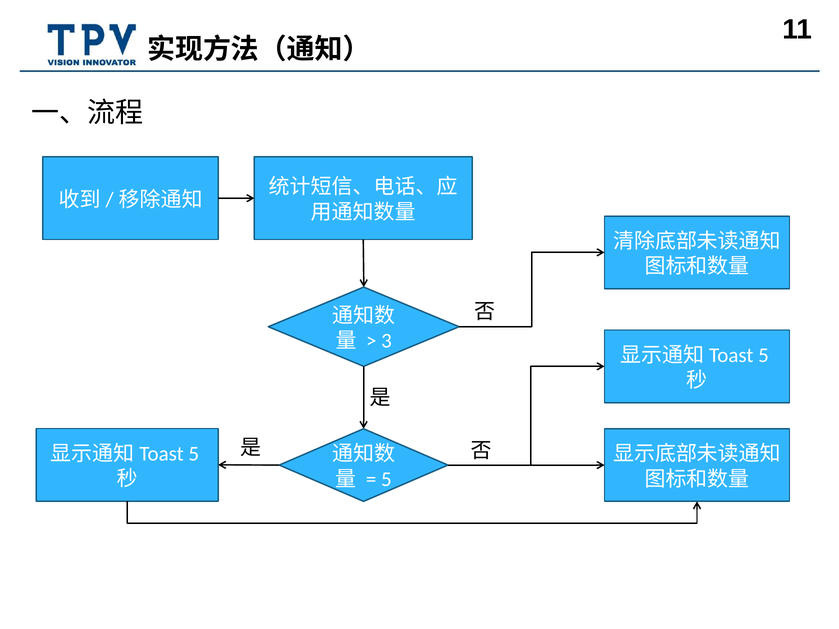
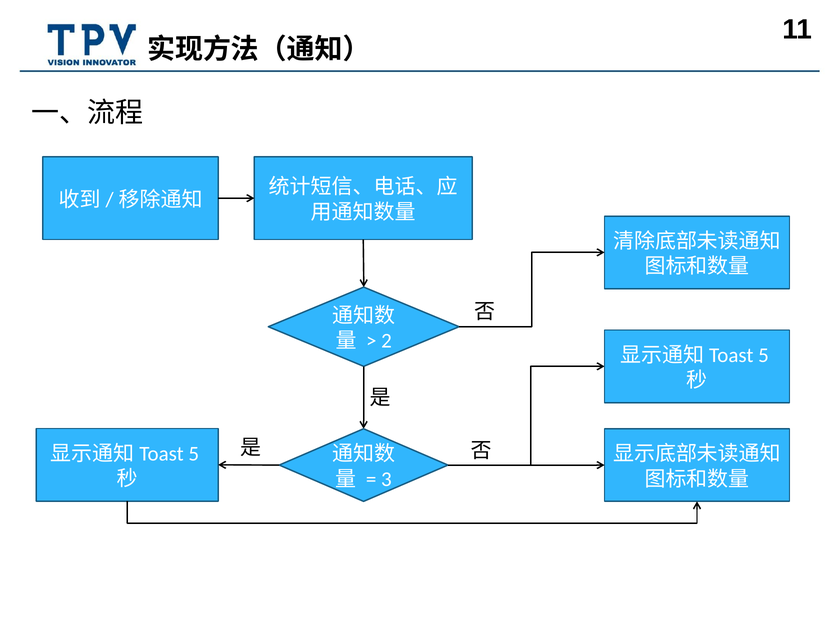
3: 3 -> 2
5 at (386, 479): 5 -> 3
